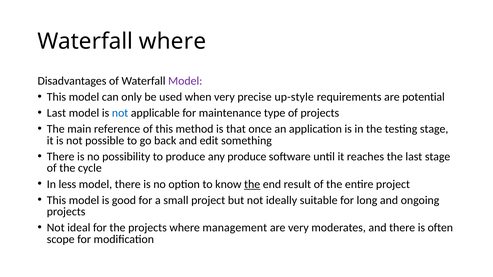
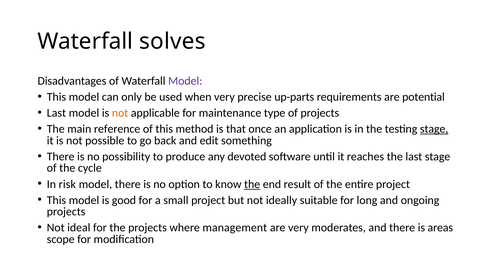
Waterfall where: where -> solves
up-style: up-style -> up-parts
not at (120, 113) colour: blue -> orange
stage at (434, 129) underline: none -> present
any produce: produce -> devoted
less: less -> risk
often: often -> areas
